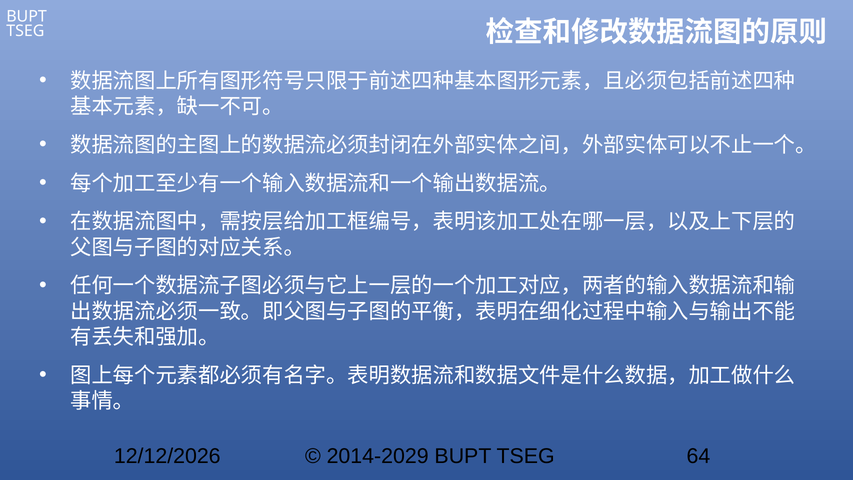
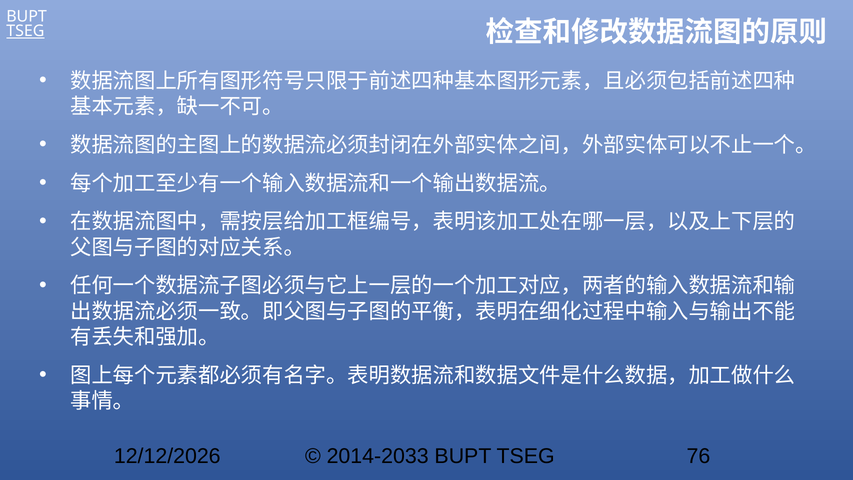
TSEG at (25, 31) underline: none -> present
2014-2029: 2014-2029 -> 2014-2033
64: 64 -> 76
